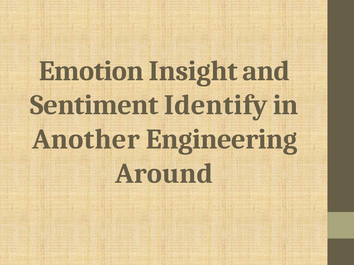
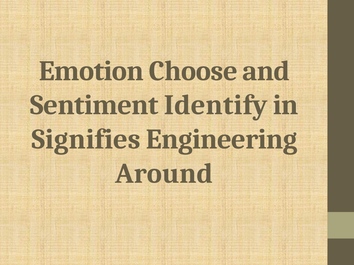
Insight: Insight -> Choose
Another: Another -> Signifies
